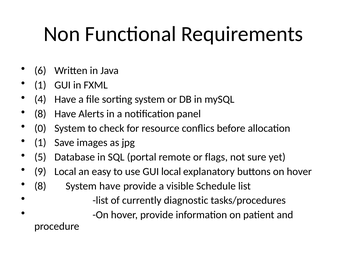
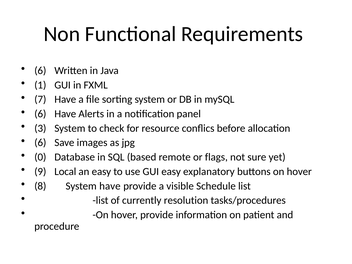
4: 4 -> 7
8 at (40, 114): 8 -> 6
0: 0 -> 3
1 at (40, 143): 1 -> 6
5: 5 -> 0
portal: portal -> based
GUI local: local -> easy
diagnostic: diagnostic -> resolution
